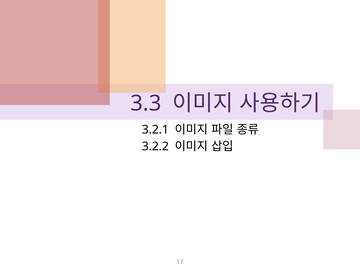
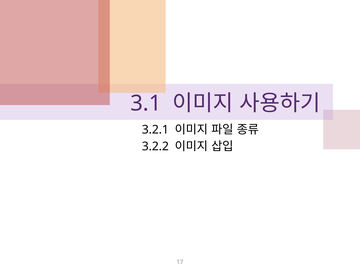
3.3: 3.3 -> 3.1
